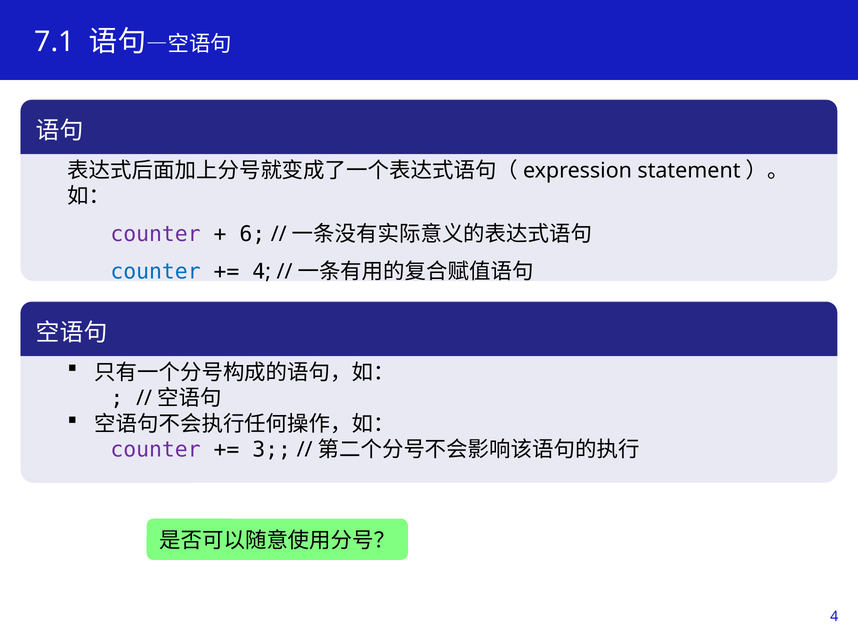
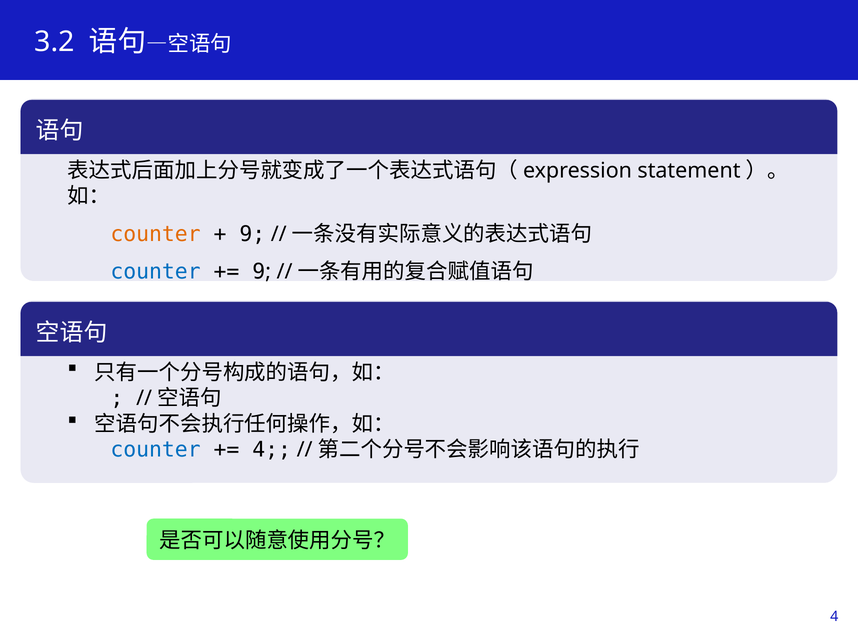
7.1: 7.1 -> 3.2
counter at (156, 234) colour: purple -> orange
6 at (252, 234): 6 -> 9
4 at (259, 271): 4 -> 9
counter at (156, 449) colour: purple -> blue
3 at (272, 449): 3 -> 4
